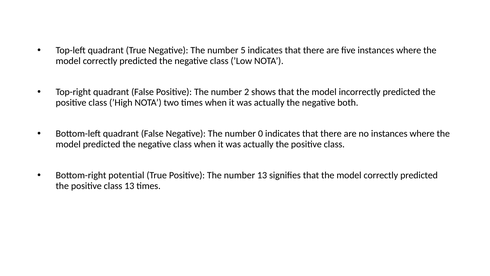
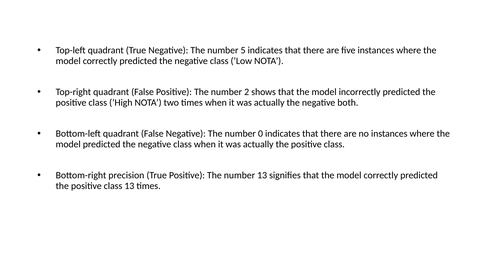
potential: potential -> precision
